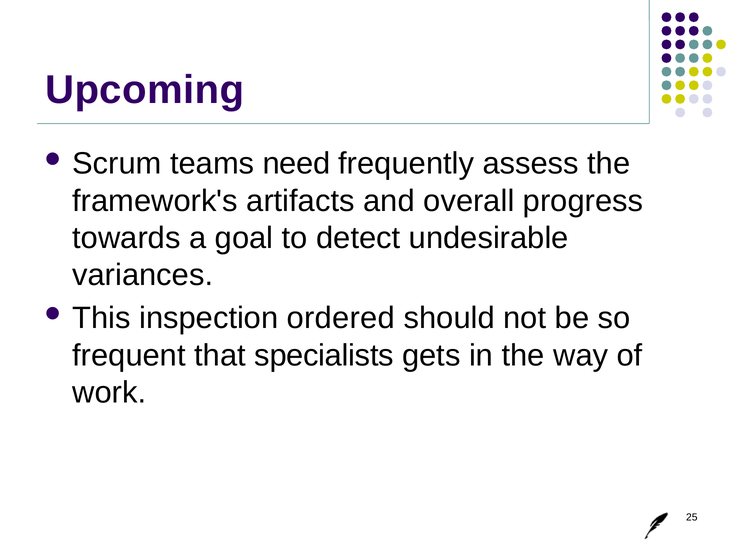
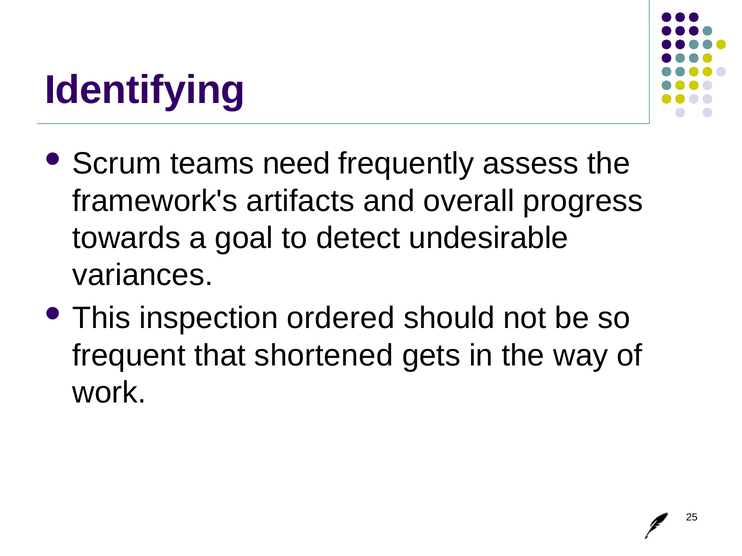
Upcoming: Upcoming -> Identifying
specialists: specialists -> shortened
